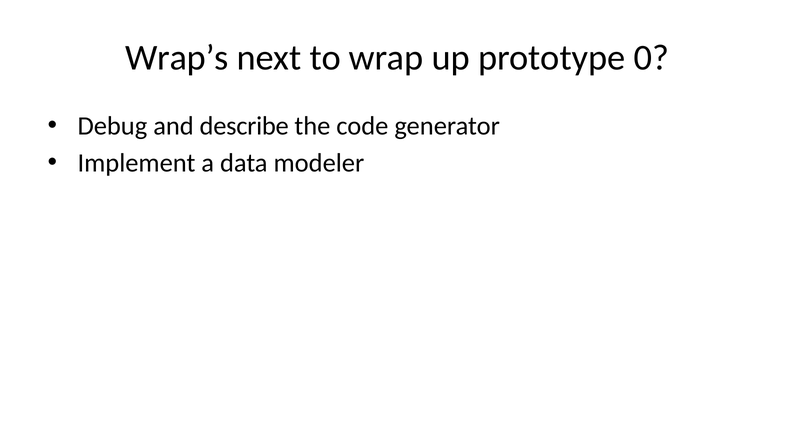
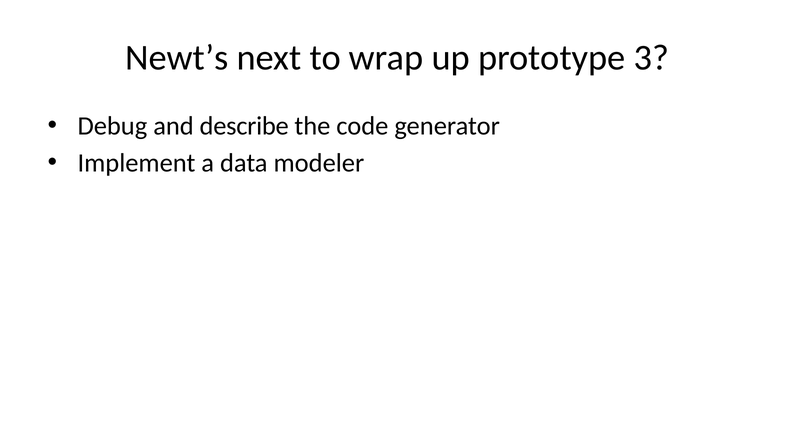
Wrap’s: Wrap’s -> Newt’s
0: 0 -> 3
